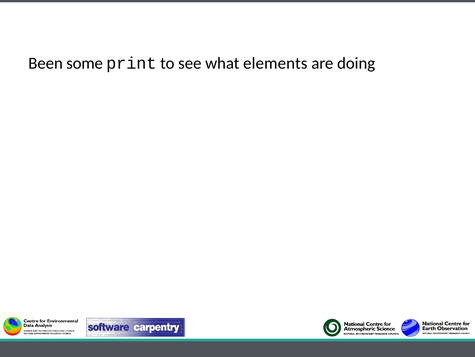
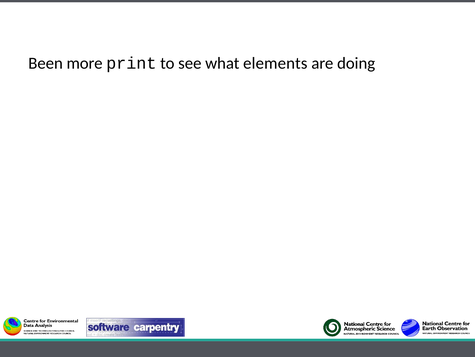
some: some -> more
